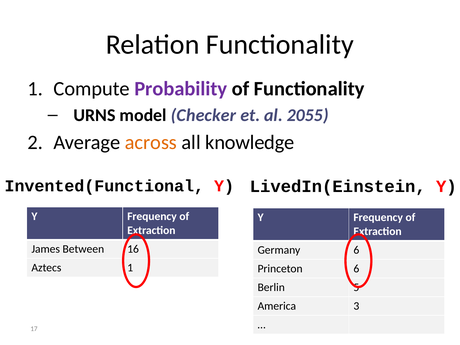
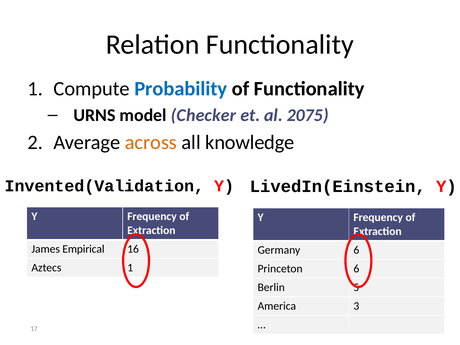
Probability colour: purple -> blue
2055: 2055 -> 2075
Invented(Functional: Invented(Functional -> Invented(Validation
Between: Between -> Empirical
